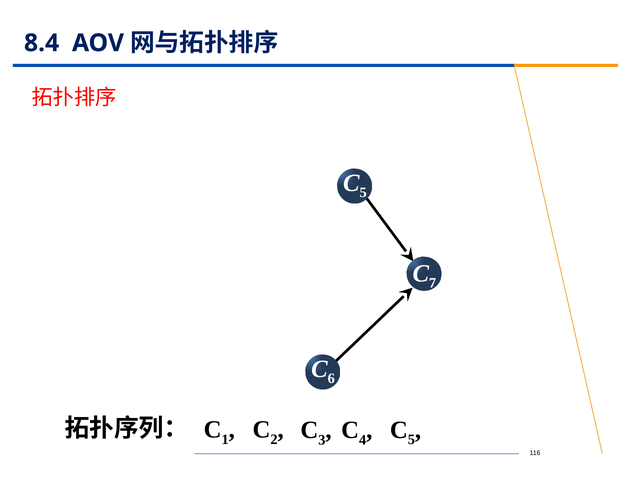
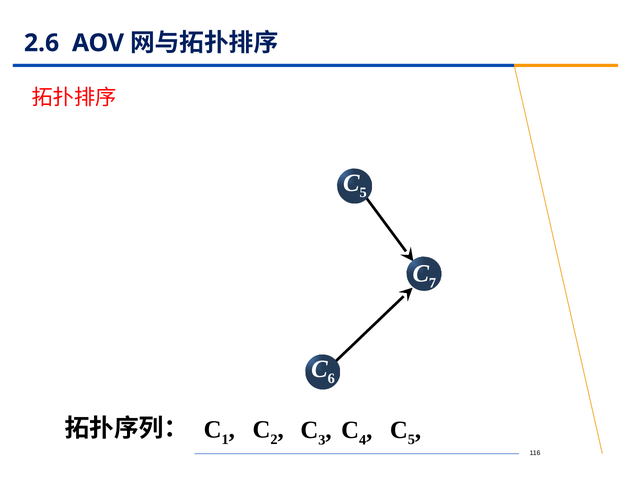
8.4: 8.4 -> 2.6
